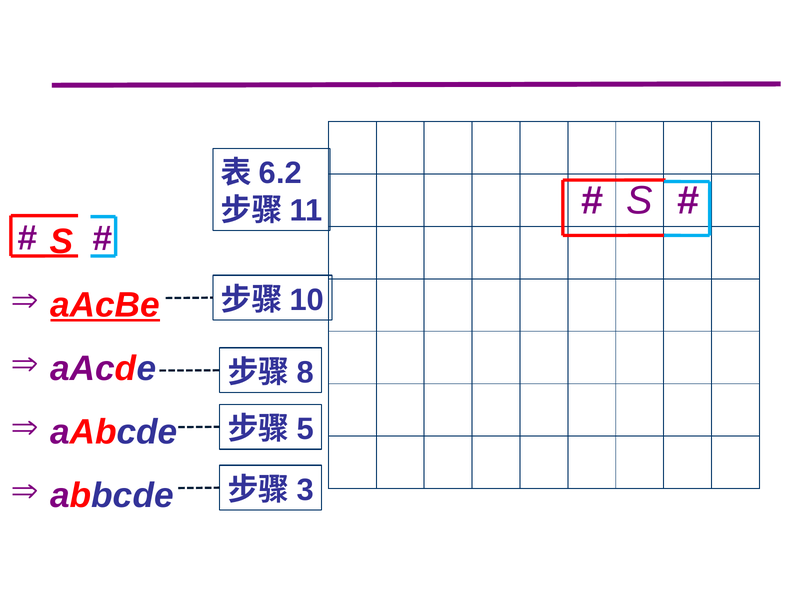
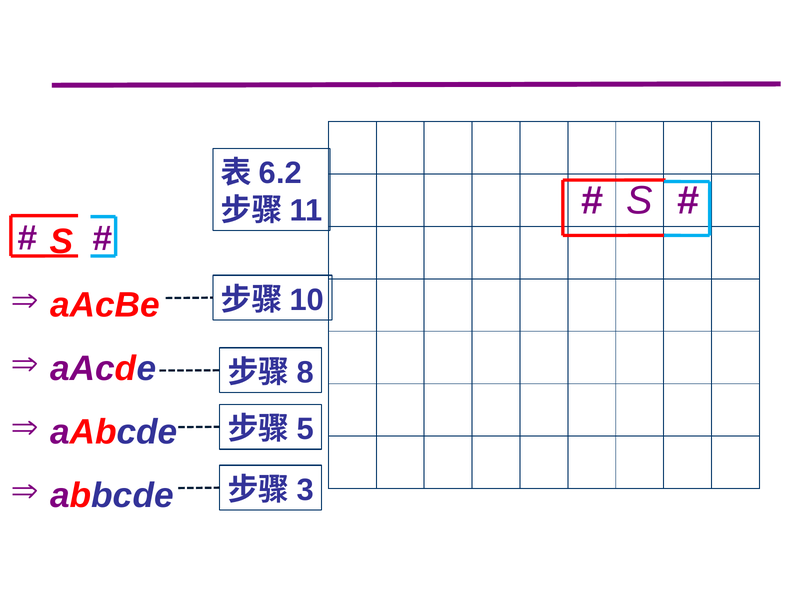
aAcBe underline: present -> none
